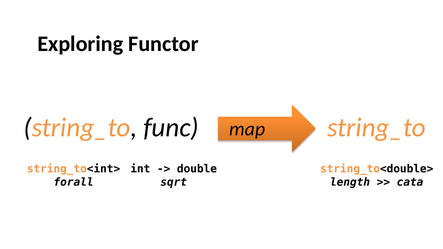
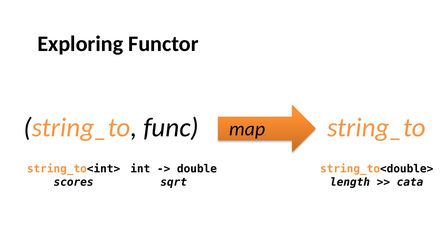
forall: forall -> scores
